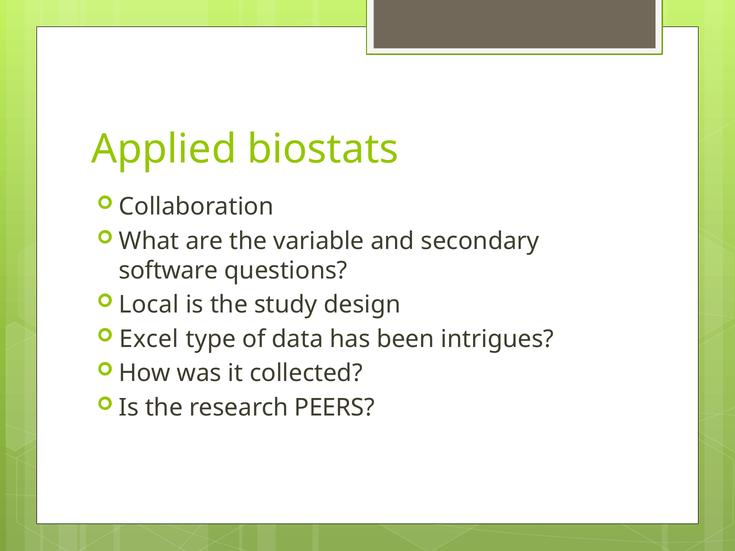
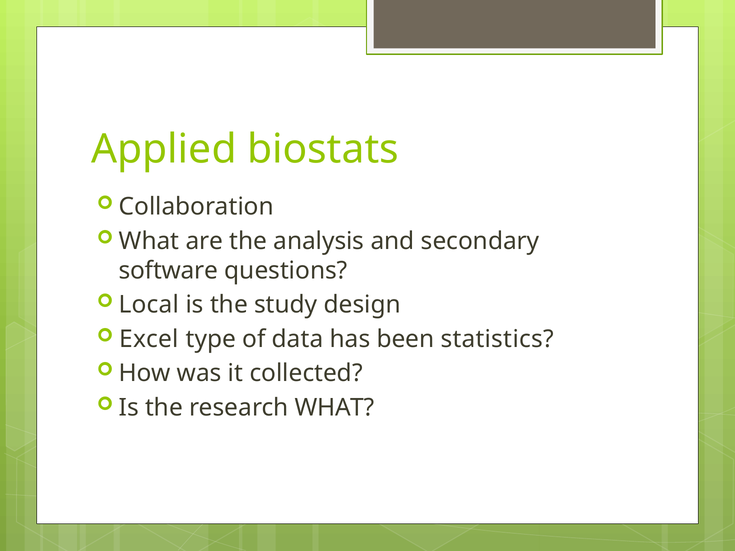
variable: variable -> analysis
intrigues: intrigues -> statistics
research PEERS: PEERS -> WHAT
